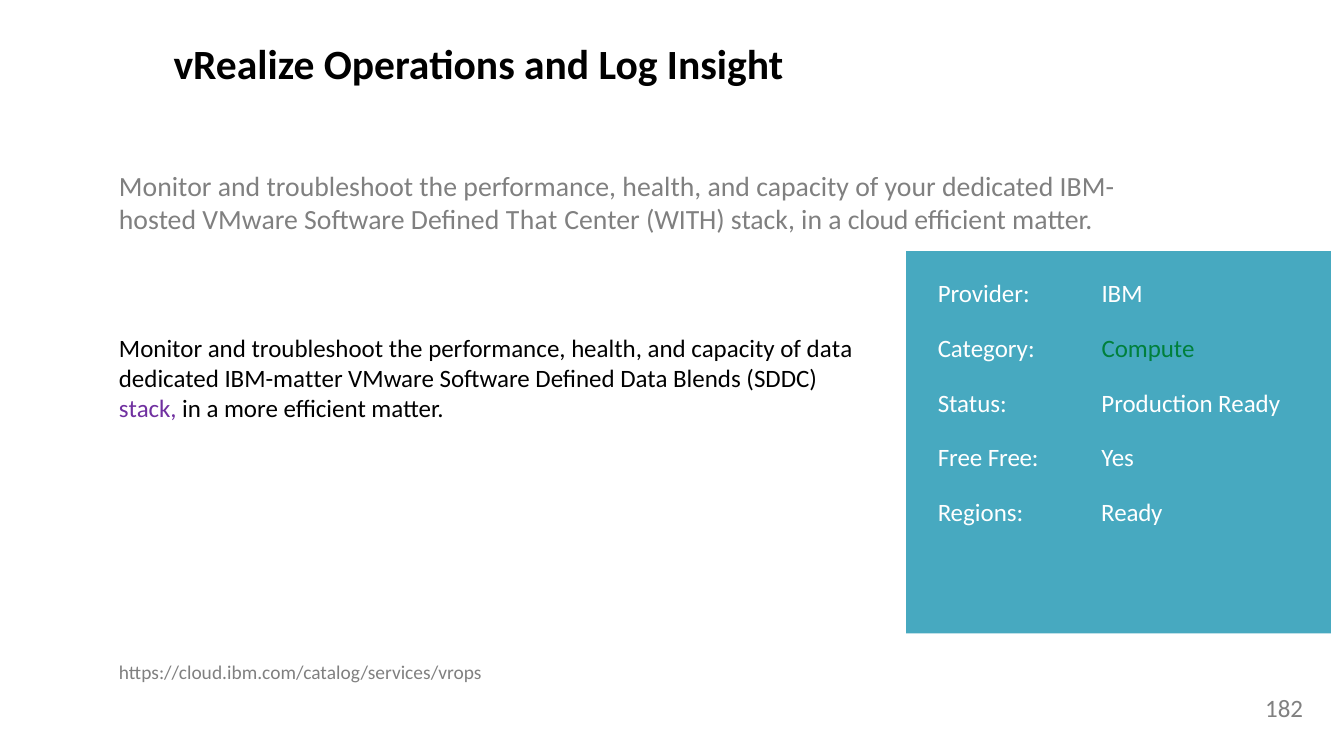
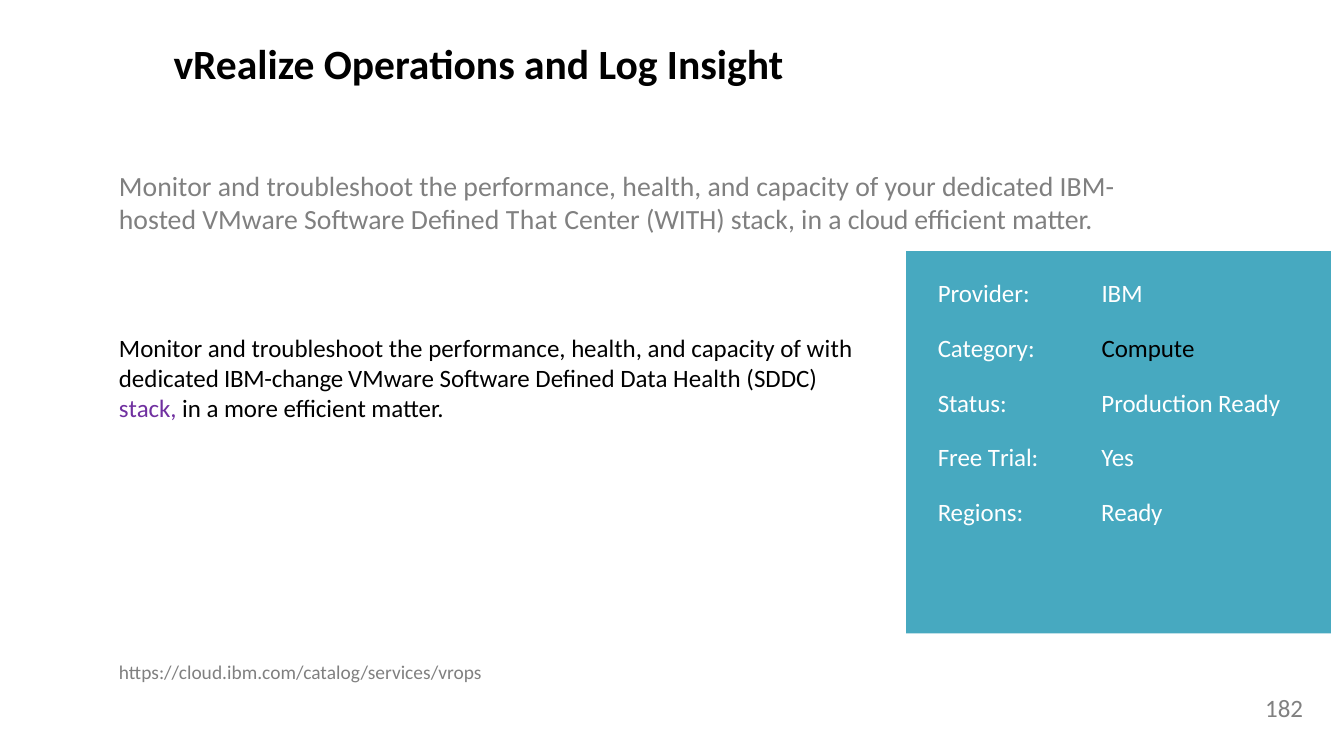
of data: data -> with
Compute colour: green -> black
IBM-matter: IBM-matter -> IBM-change
Data Blends: Blends -> Health
Free Free: Free -> Trial
